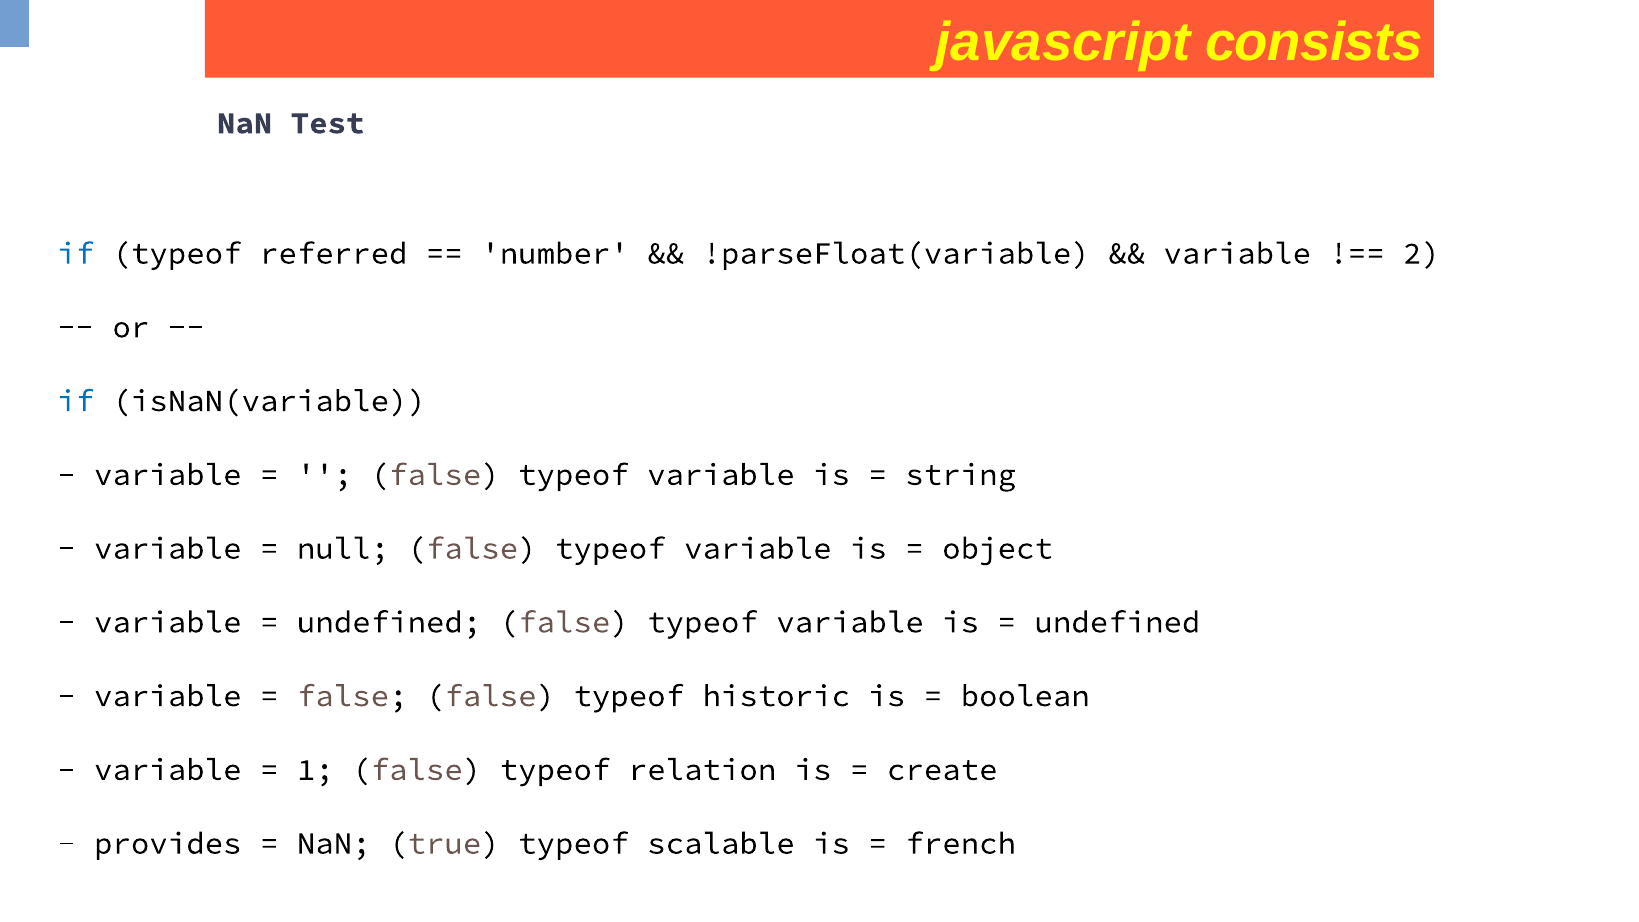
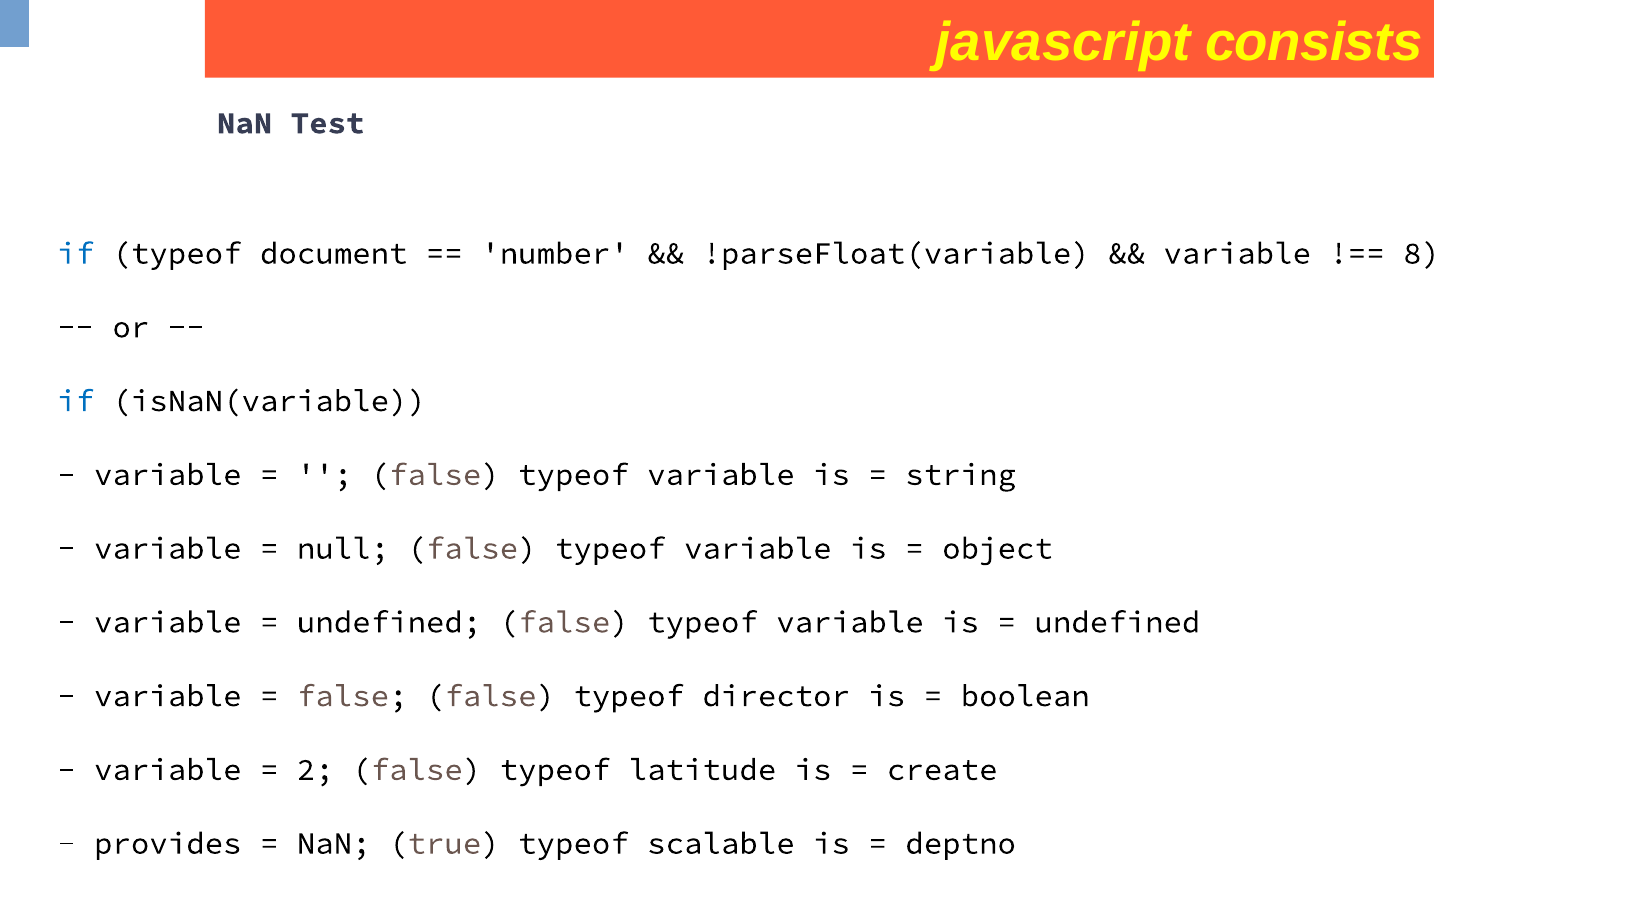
referred: referred -> document
2: 2 -> 8
historic: historic -> director
1: 1 -> 2
relation: relation -> latitude
french: french -> deptno
